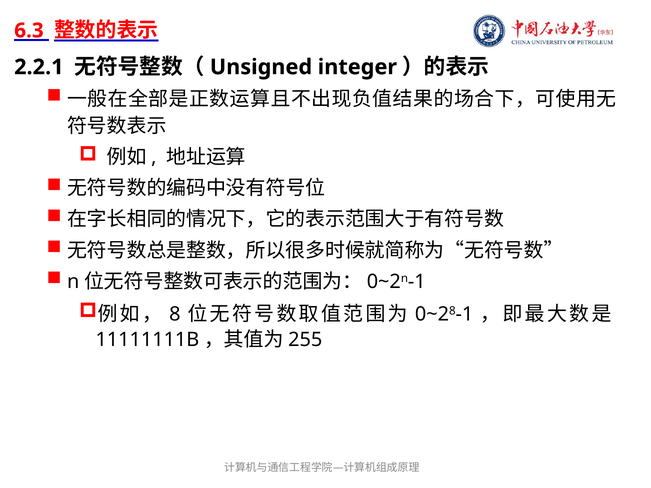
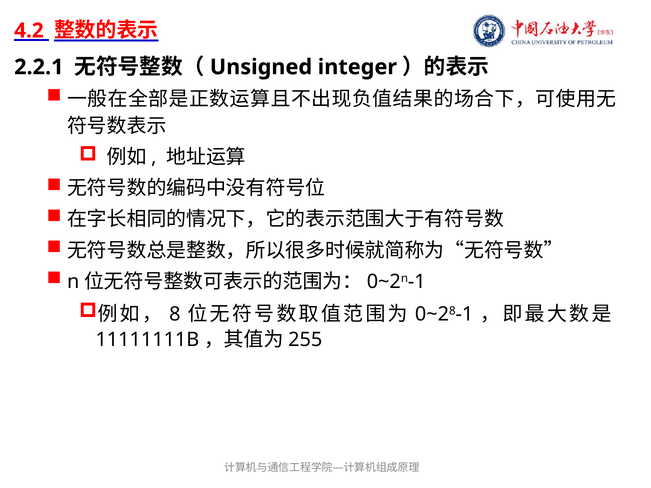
6.3: 6.3 -> 4.2
